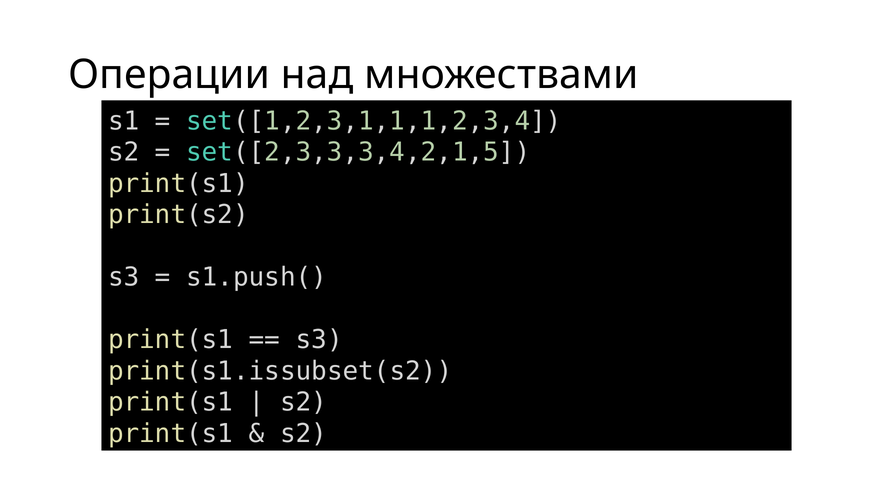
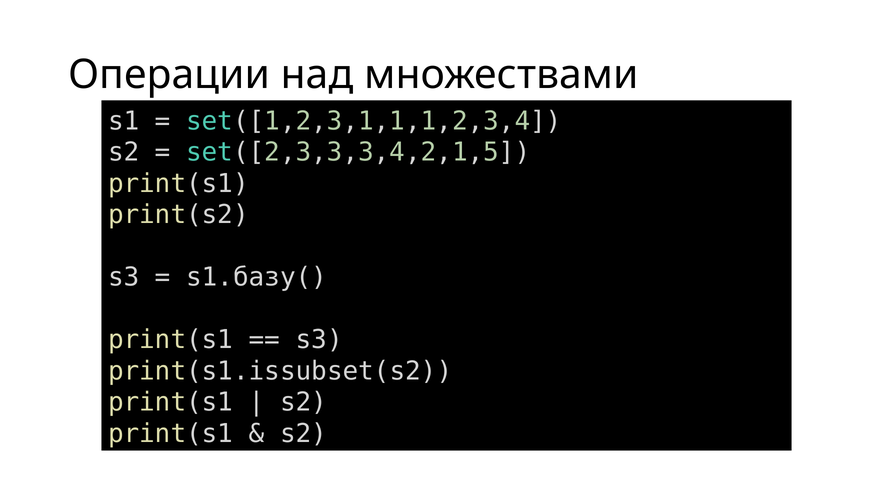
s1.push(: s1.push( -> s1.базу(
